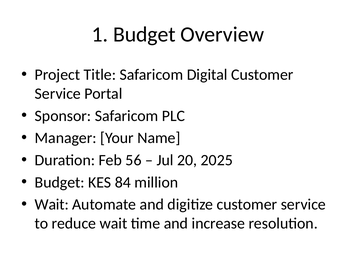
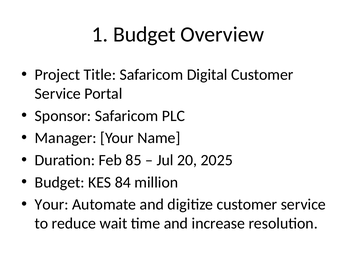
56: 56 -> 85
Wait at (52, 204): Wait -> Your
